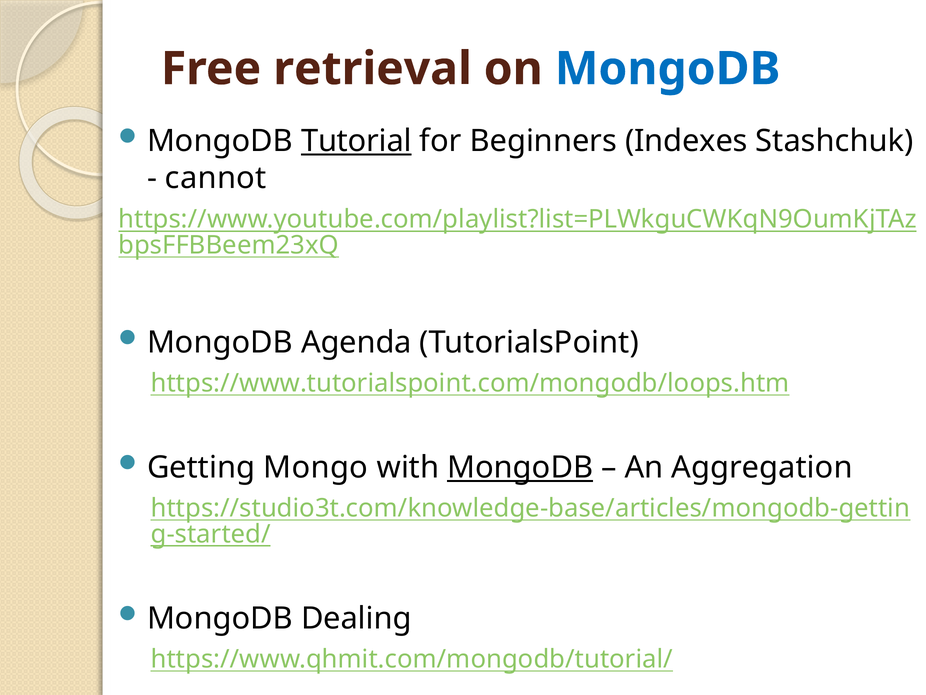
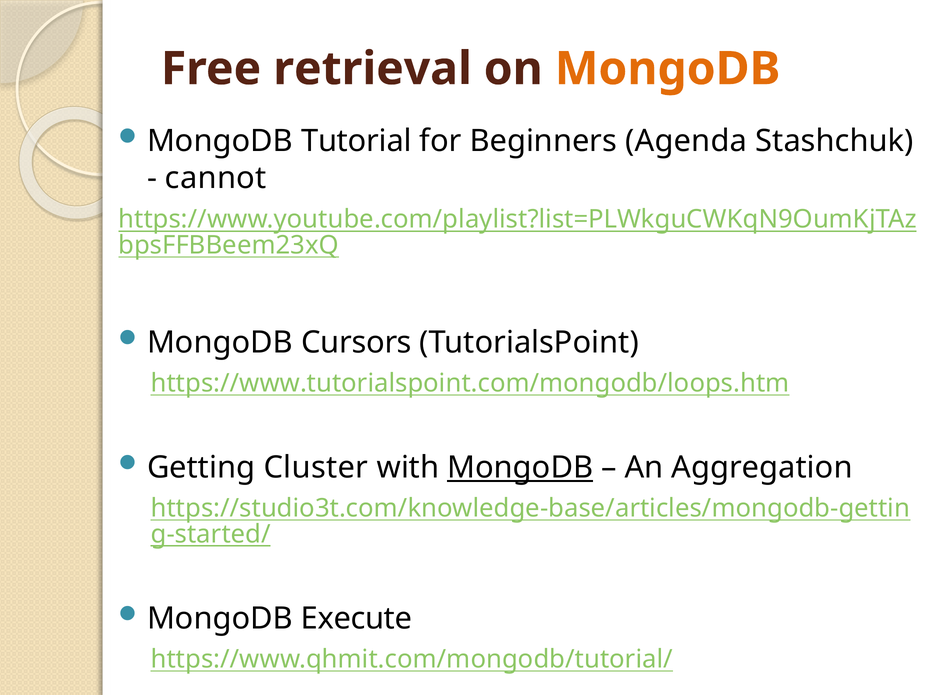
MongoDB at (668, 69) colour: blue -> orange
Tutorial underline: present -> none
Indexes: Indexes -> Agenda
Agenda: Agenda -> Cursors
Mongo: Mongo -> Cluster
Dealing: Dealing -> Execute
